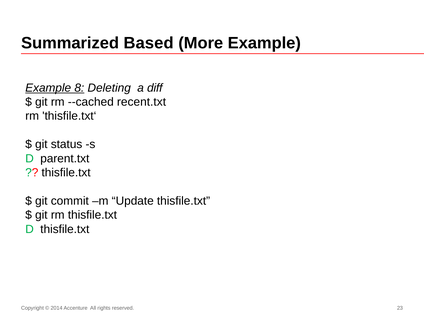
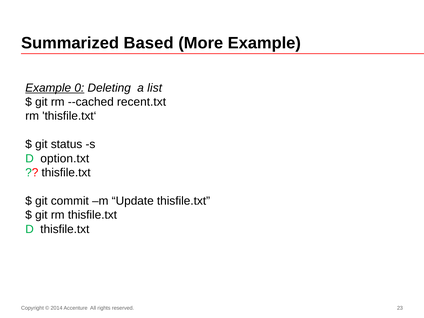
8: 8 -> 0
diff: diff -> list
parent.txt: parent.txt -> option.txt
